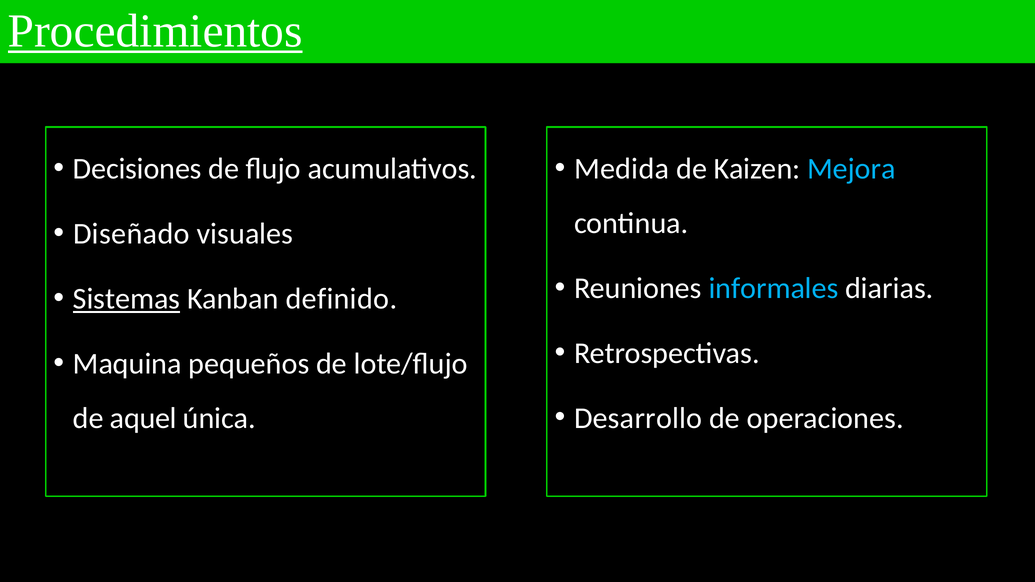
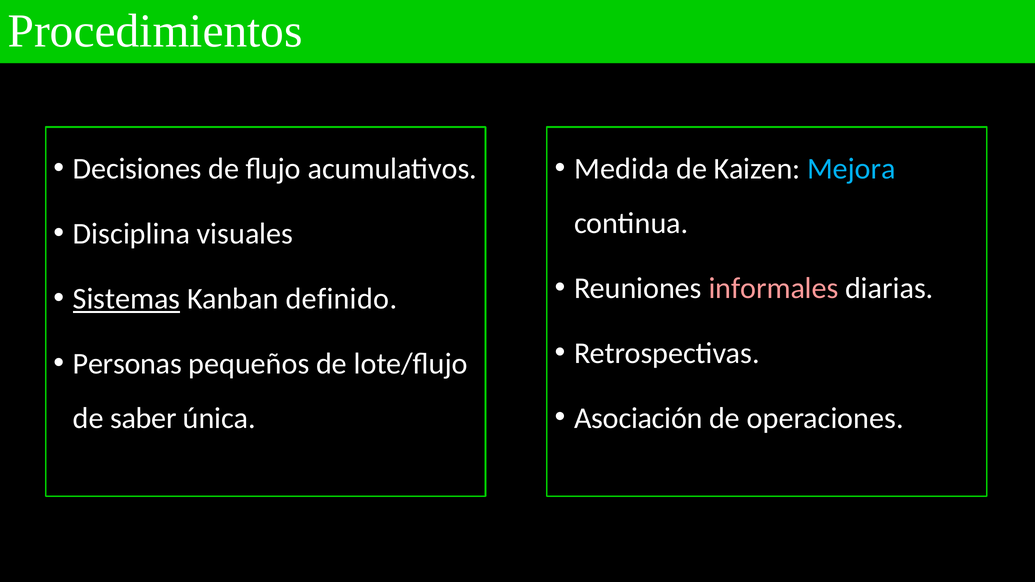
Procedimientos underline: present -> none
Diseñado: Diseñado -> Disciplina
informales colour: light blue -> pink
Maquina: Maquina -> Personas
Desarrollo: Desarrollo -> Asociación
aquel: aquel -> saber
